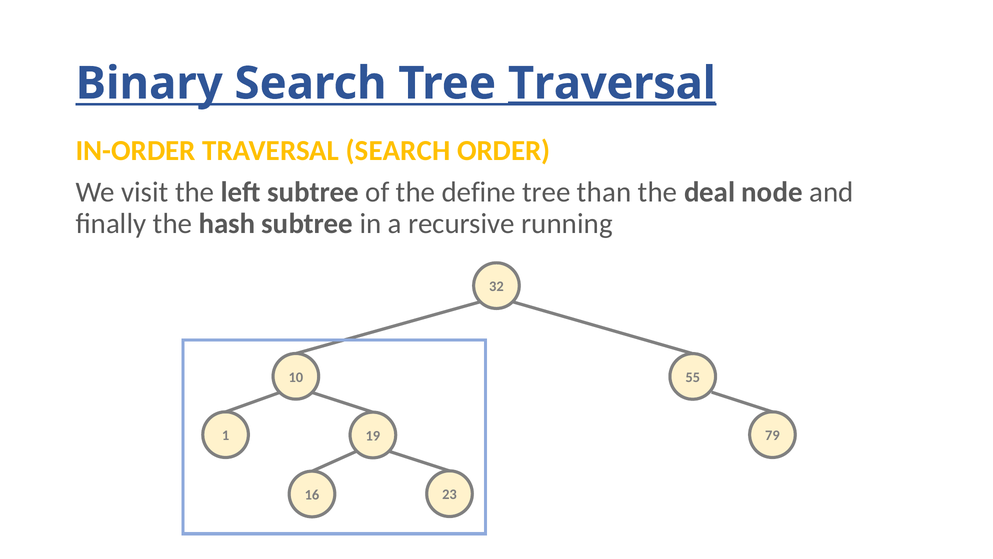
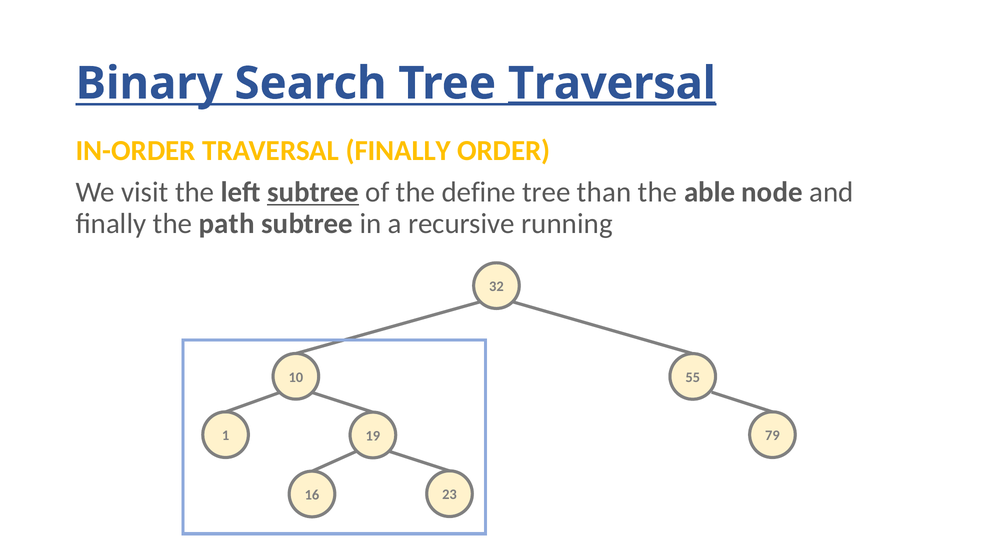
TRAVERSAL SEARCH: SEARCH -> FINALLY
subtree at (313, 192) underline: none -> present
deal: deal -> able
hash: hash -> path
